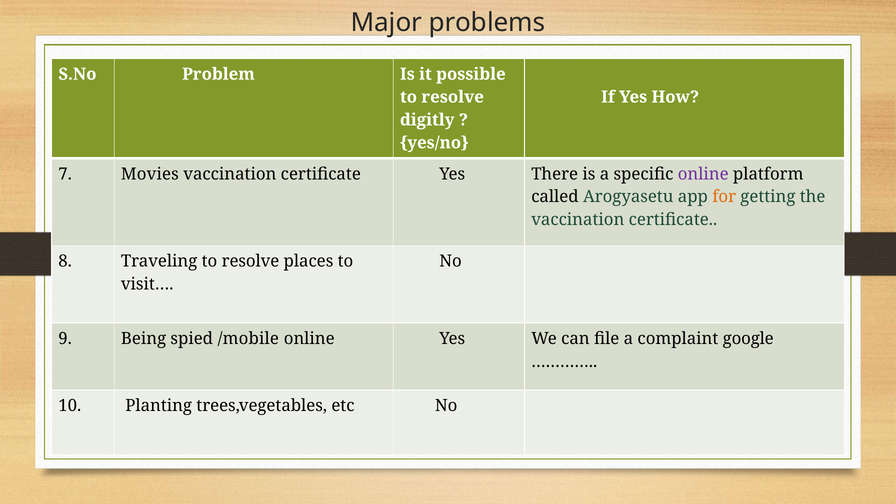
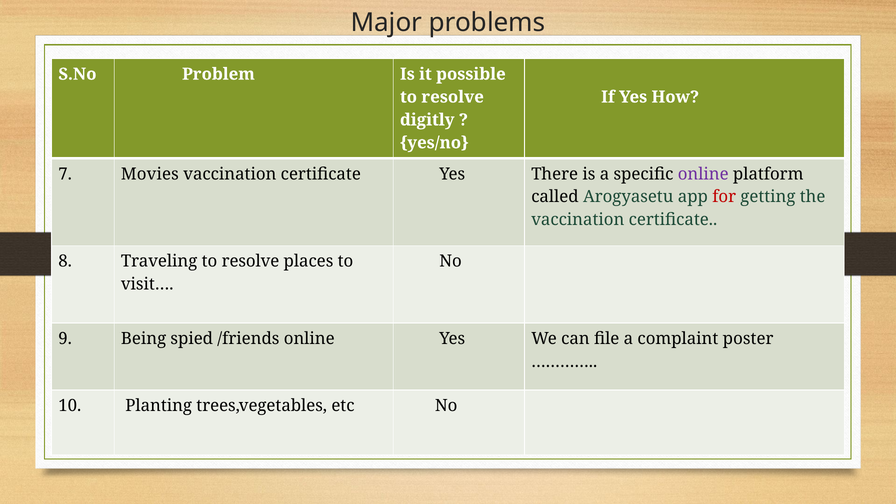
for colour: orange -> red
/mobile: /mobile -> /friends
google: google -> poster
